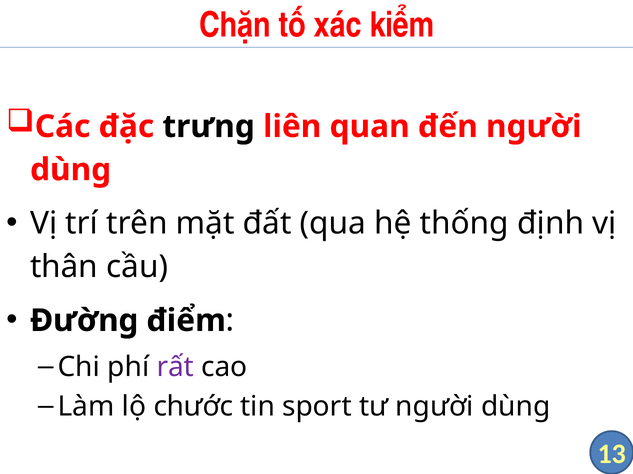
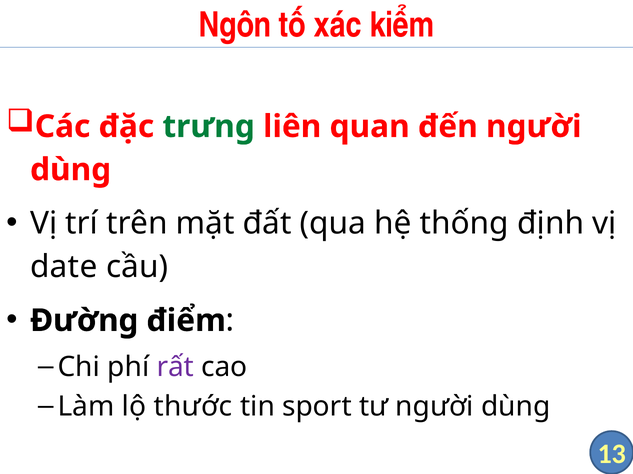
Chặn: Chặn -> Ngôn
trưng colour: black -> green
thân: thân -> date
chước: chước -> thước
